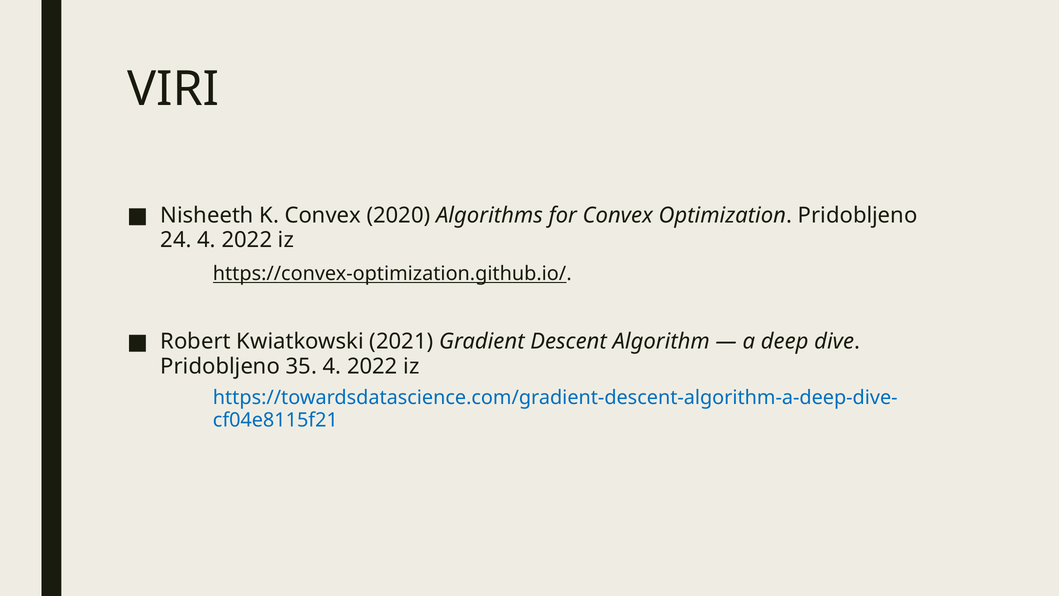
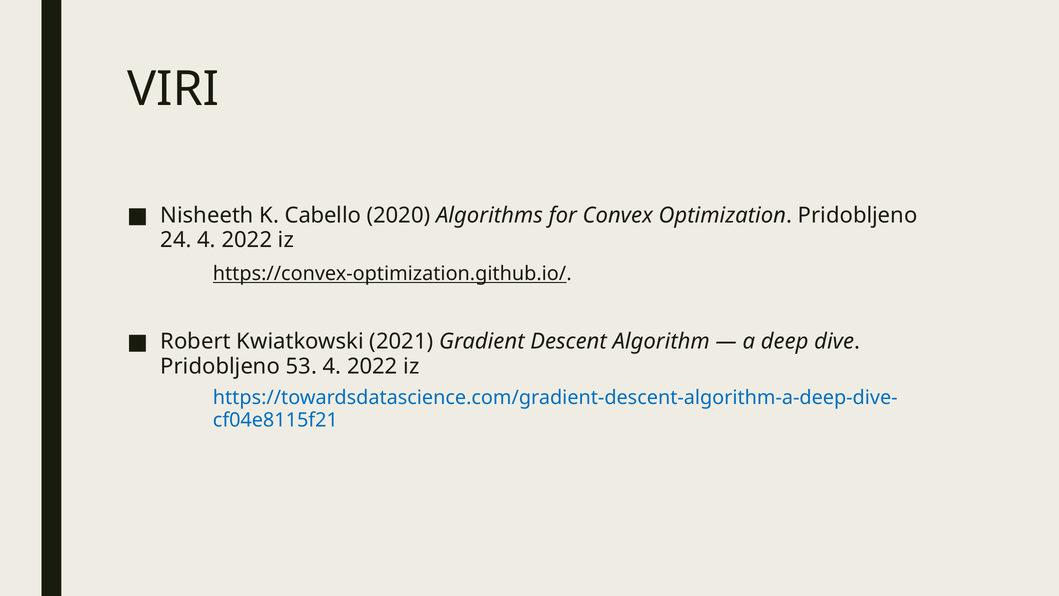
K Convex: Convex -> Cabello
35: 35 -> 53
